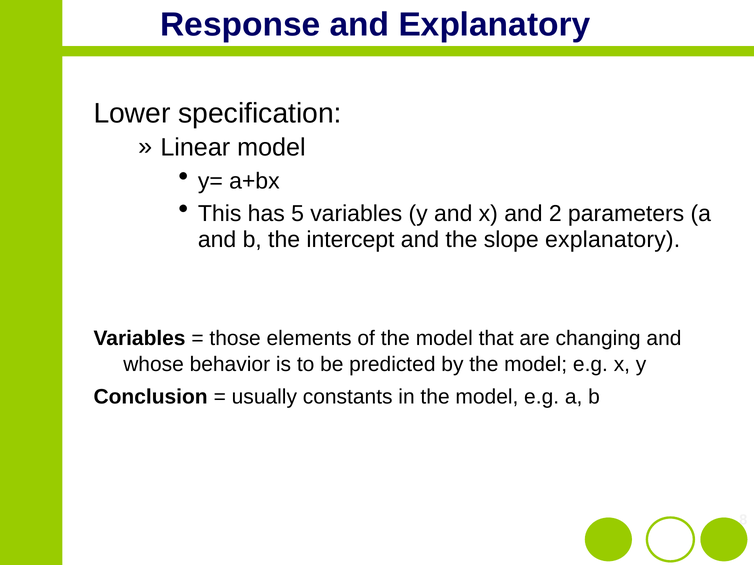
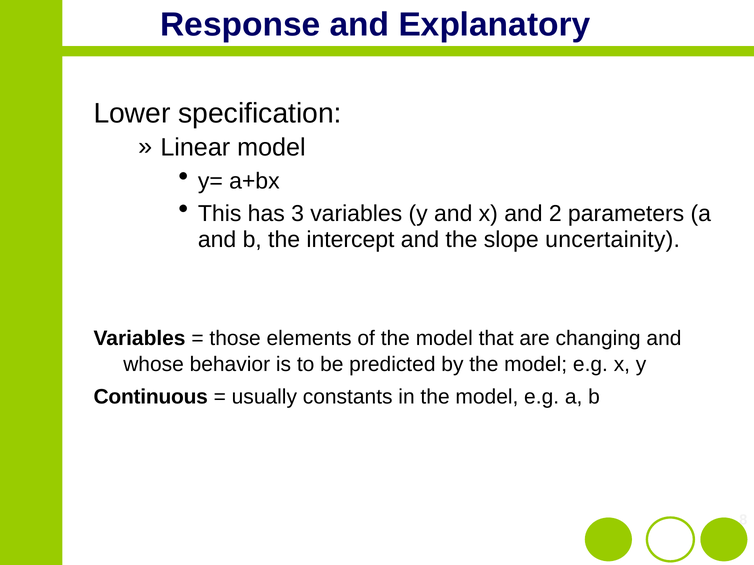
5: 5 -> 3
slope explanatory: explanatory -> uncertainity
Conclusion: Conclusion -> Continuous
